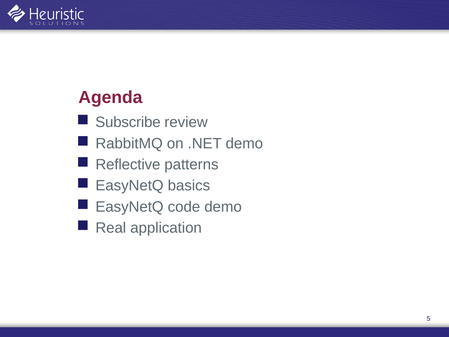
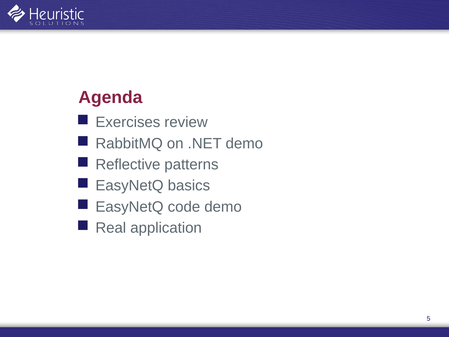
Subscribe: Subscribe -> Exercises
